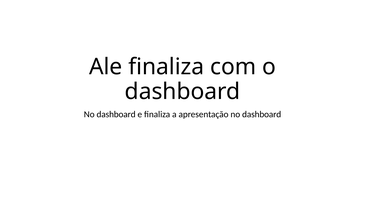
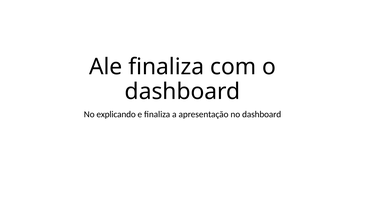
dashboard at (116, 114): dashboard -> explicando
